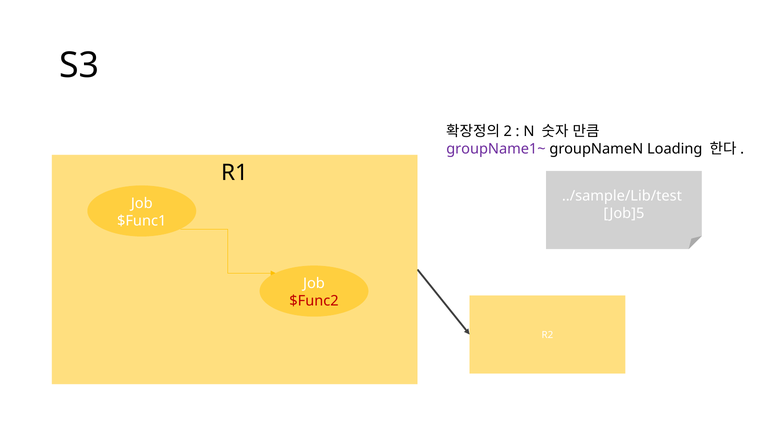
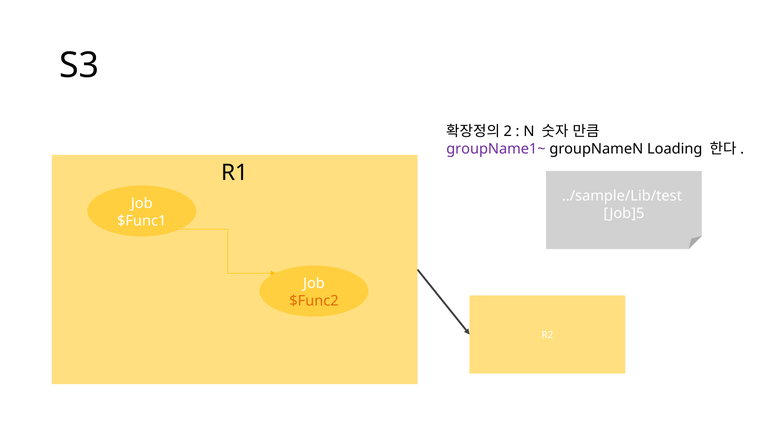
$Func2 colour: red -> orange
